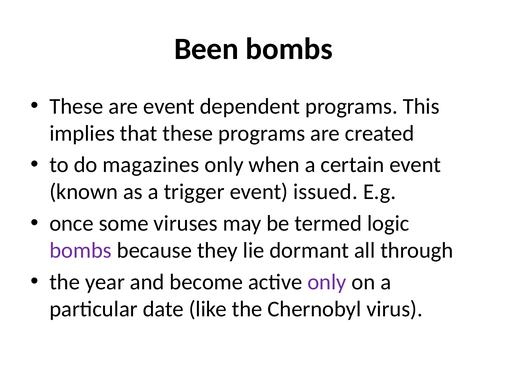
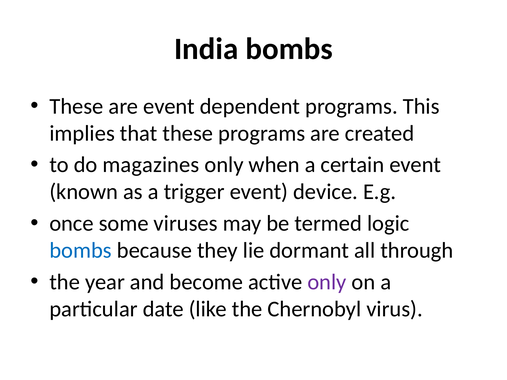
Been: Been -> India
issued: issued -> device
bombs at (81, 251) colour: purple -> blue
